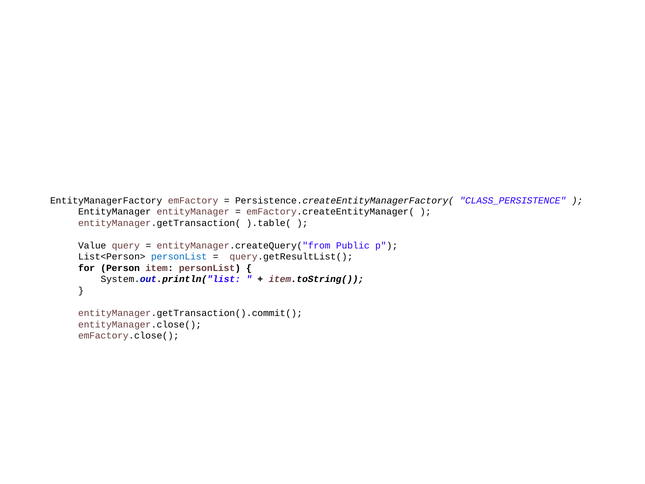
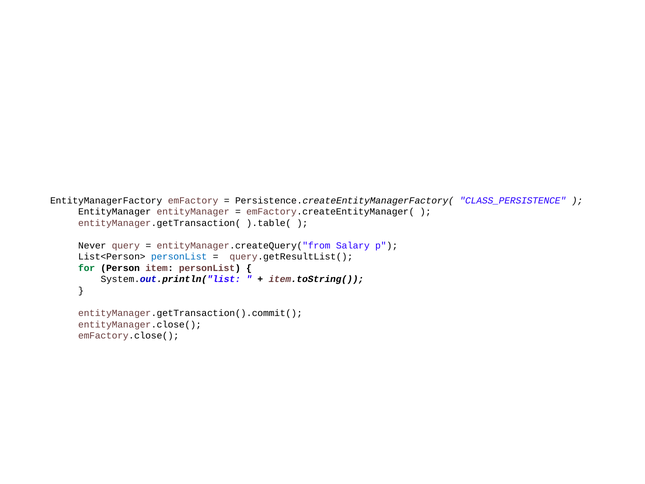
Value: Value -> Never
Public: Public -> Salary
for colour: black -> green
